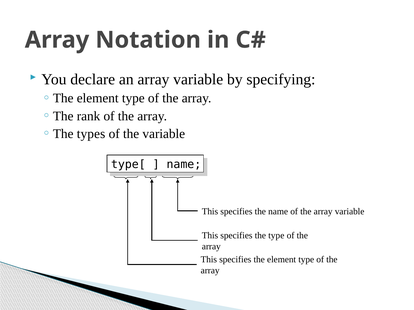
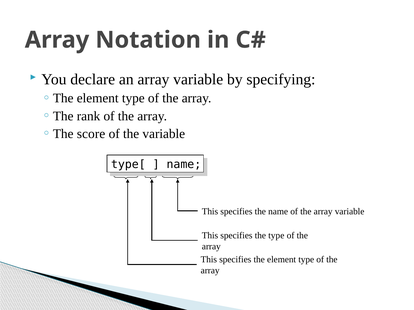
types: types -> score
